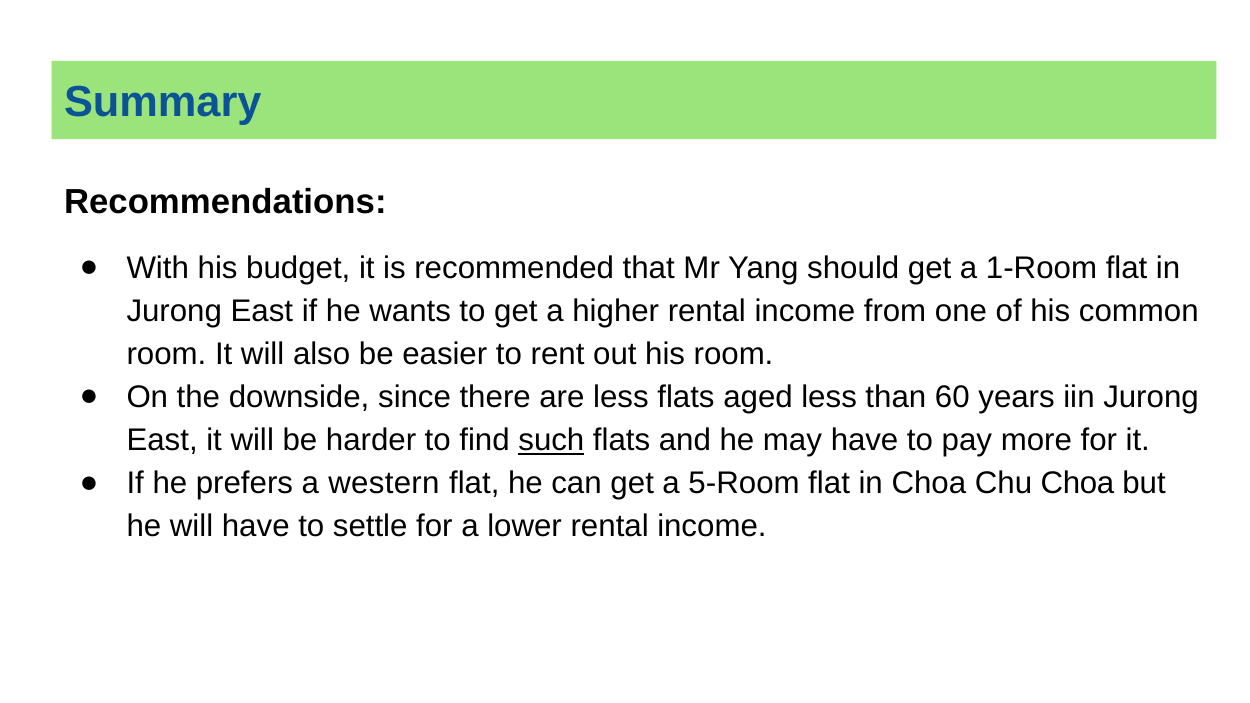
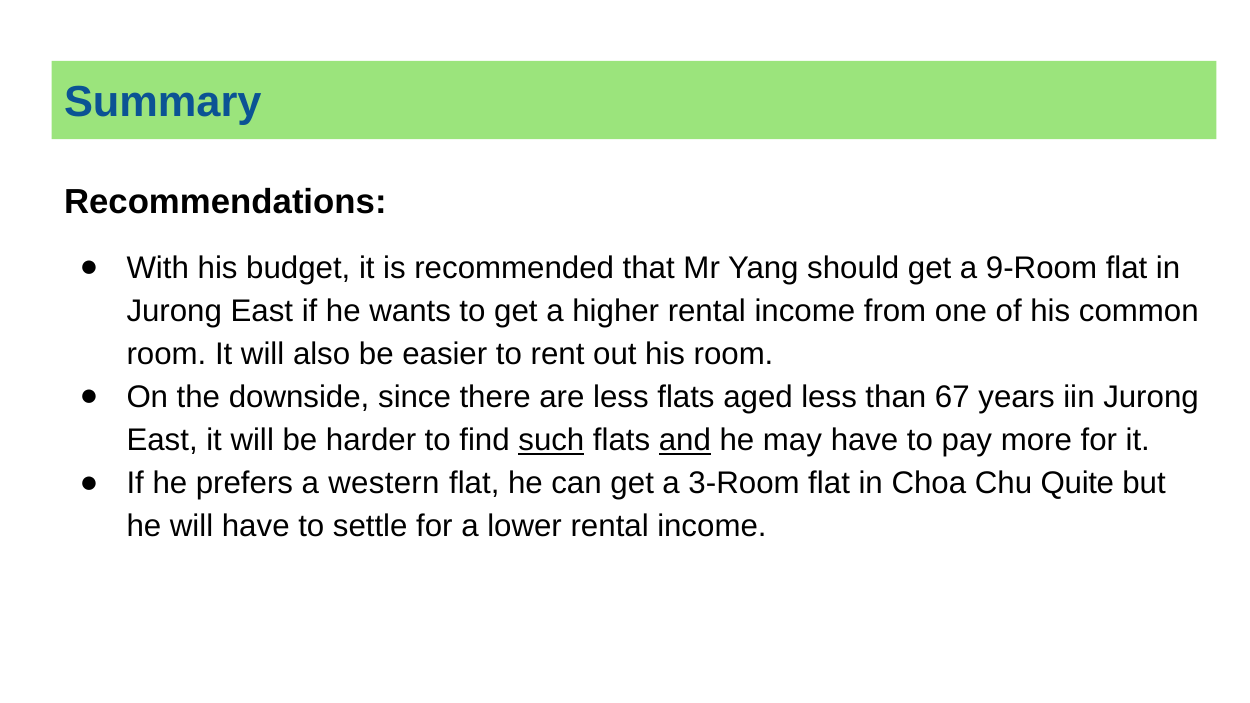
1-Room: 1-Room -> 9-Room
60: 60 -> 67
and underline: none -> present
5-Room: 5-Room -> 3-Room
Chu Choa: Choa -> Quite
